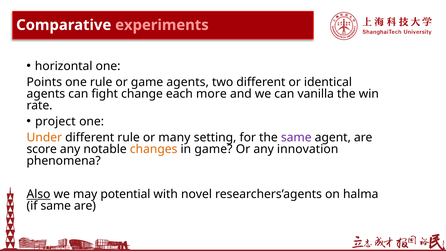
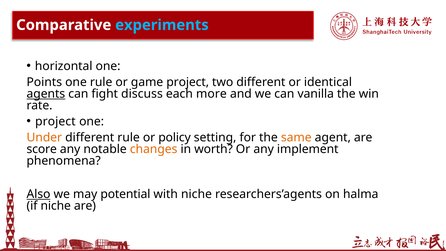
experiments colour: pink -> light blue
game agents: agents -> project
agents at (46, 94) underline: none -> present
change: change -> discuss
many: many -> policy
same at (296, 137) colour: purple -> orange
in game: game -> worth
innovation: innovation -> implement
with novel: novel -> niche
if same: same -> niche
